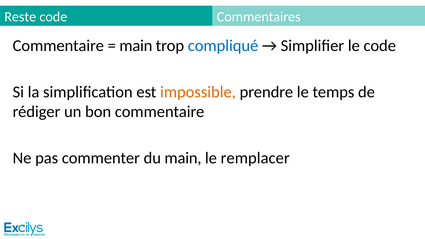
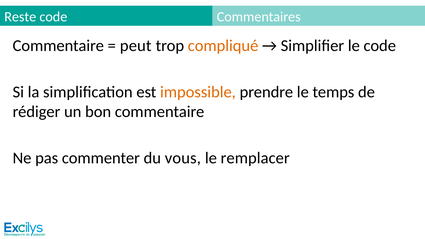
main at (136, 46): main -> peut
compliqué colour: blue -> orange
du main: main -> vous
